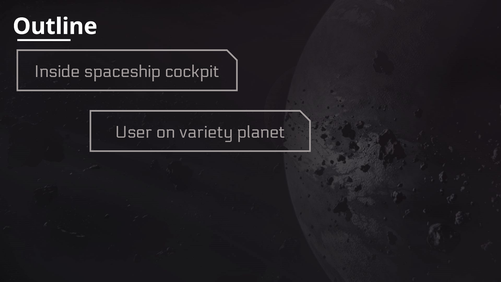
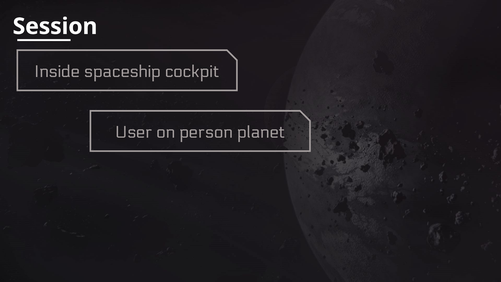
Outline: Outline -> Session
variety: variety -> person
